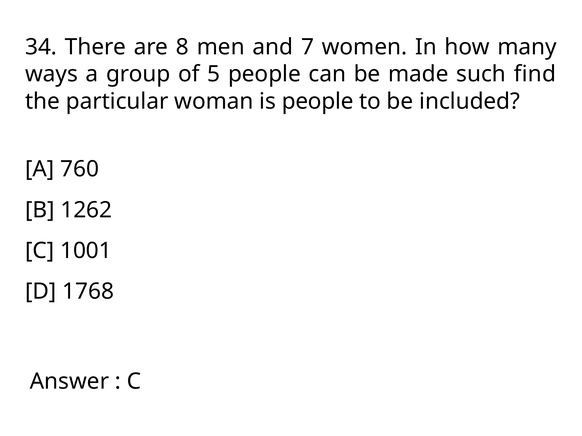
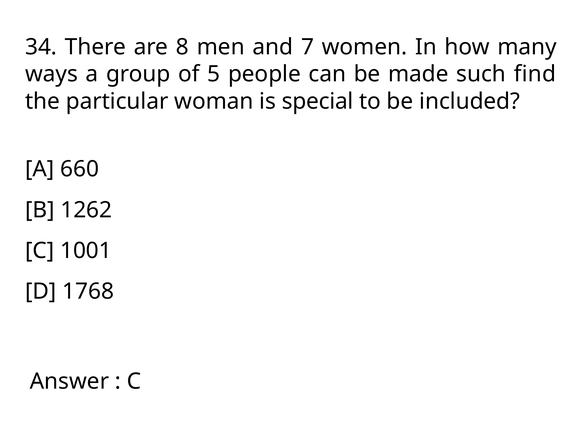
is people: people -> special
760: 760 -> 660
